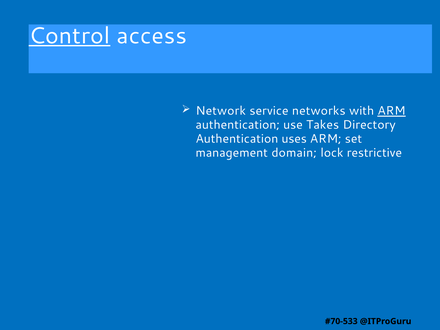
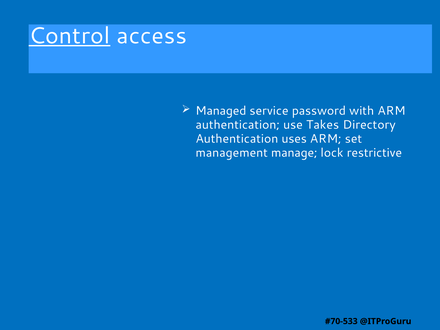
Network: Network -> Managed
networks: networks -> password
ARM at (391, 111) underline: present -> none
domain: domain -> manage
